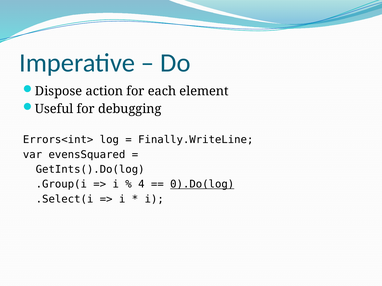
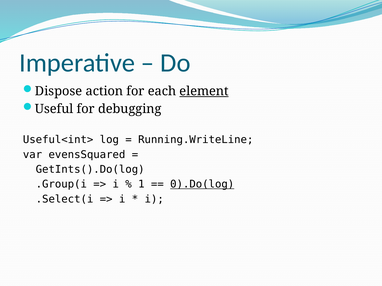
element underline: none -> present
Errors<int>: Errors<int> -> Useful<int>
Finally.WriteLine: Finally.WriteLine -> Running.WriteLine
4: 4 -> 1
